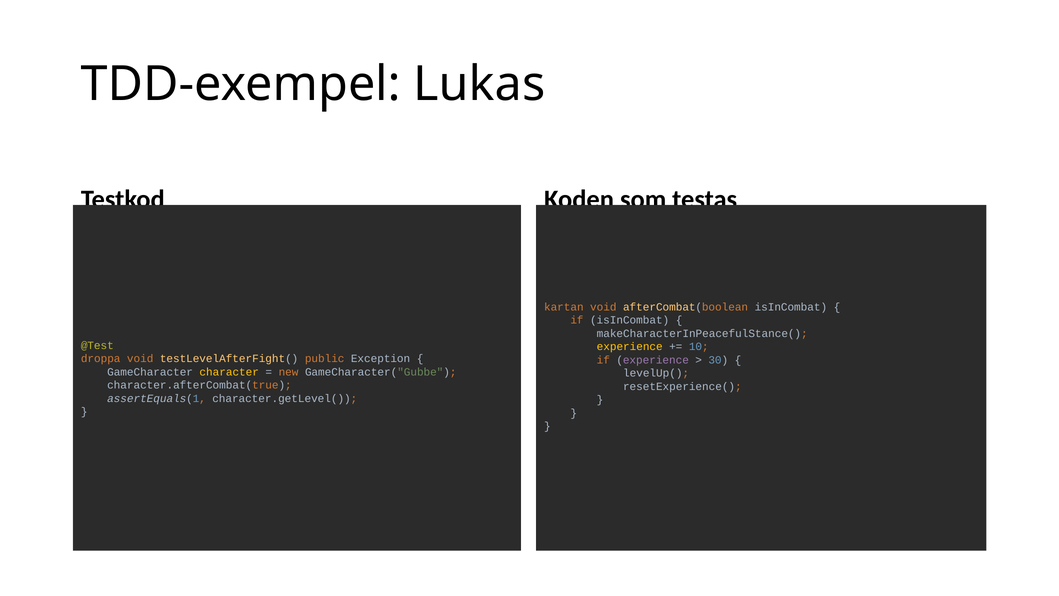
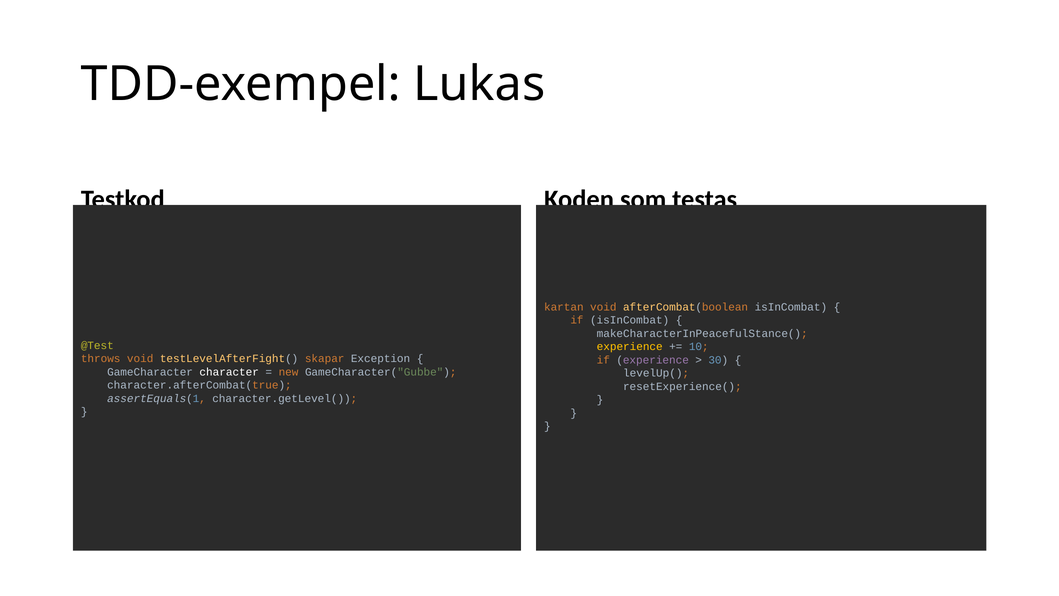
droppa: droppa -> throws
public: public -> skapar
character colour: yellow -> white
